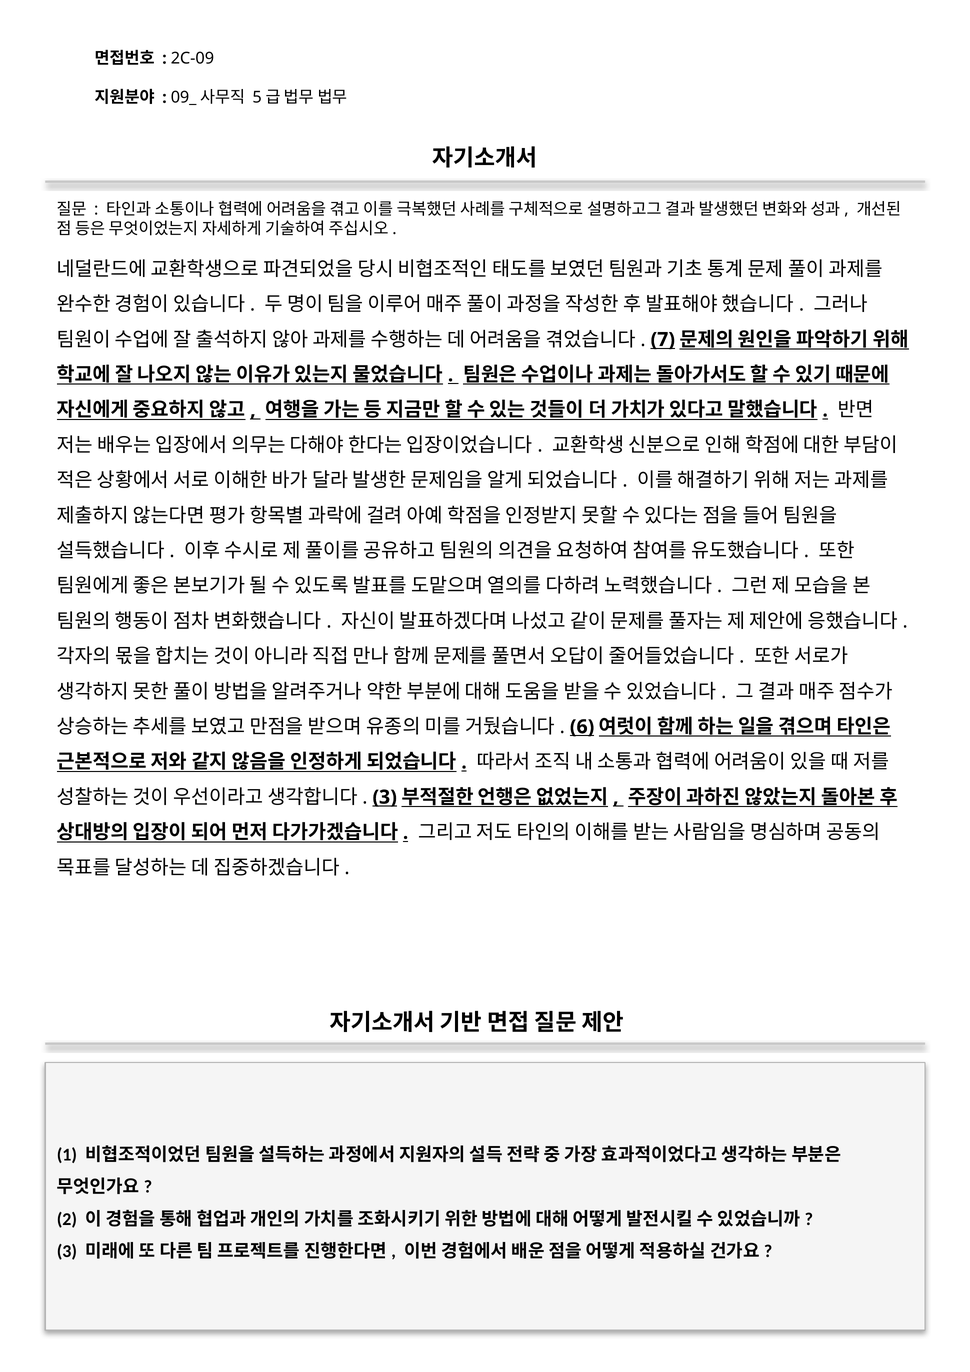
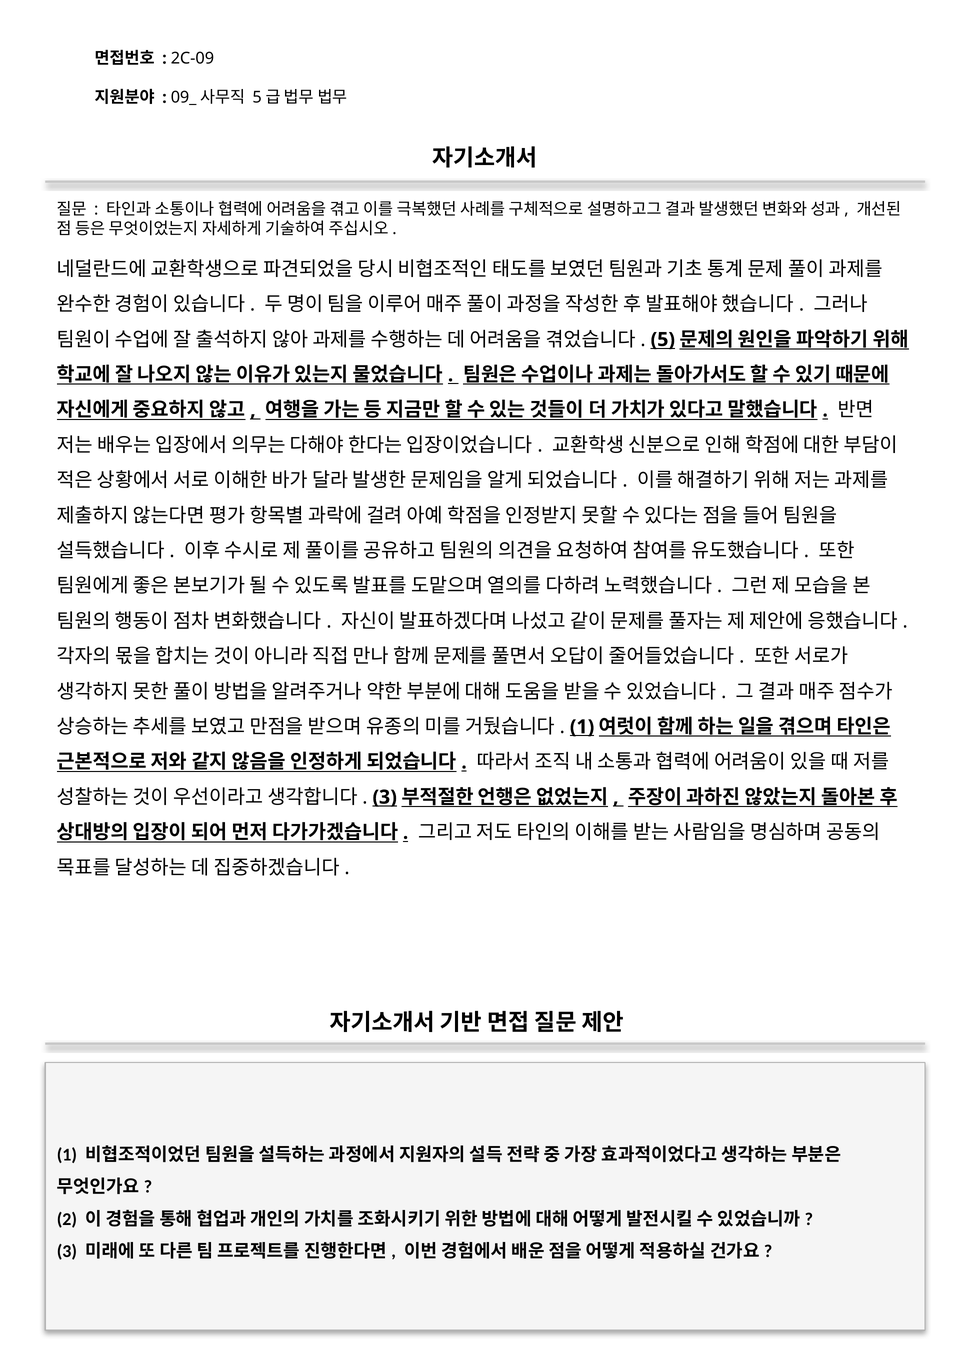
7: 7 -> 5
6 at (582, 727): 6 -> 1
